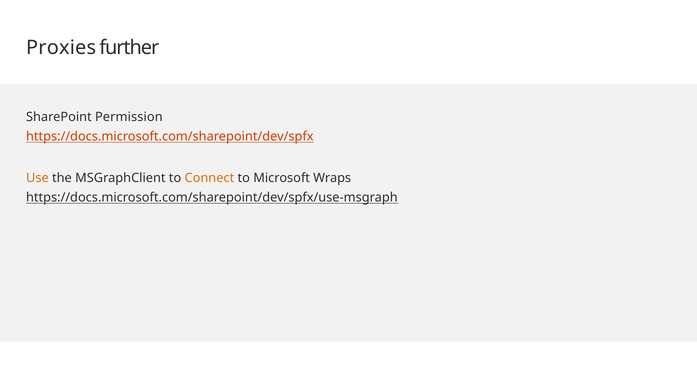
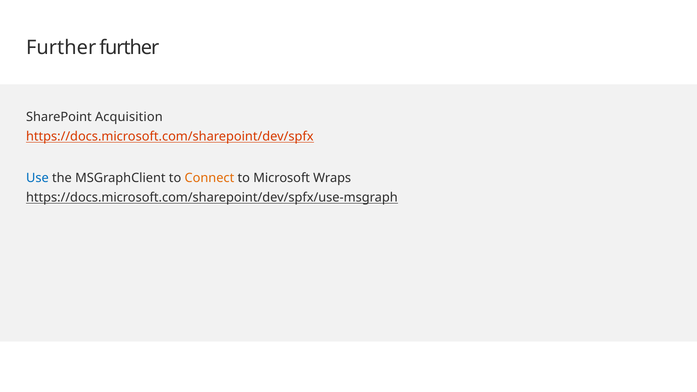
Proxies at (61, 48): Proxies -> Further
Permission: Permission -> Acquisition
Use colour: orange -> blue
